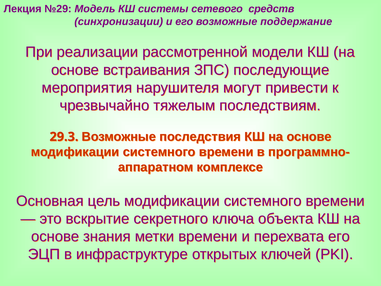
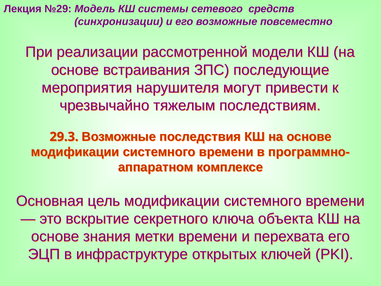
поддержание: поддержание -> повсеместно
